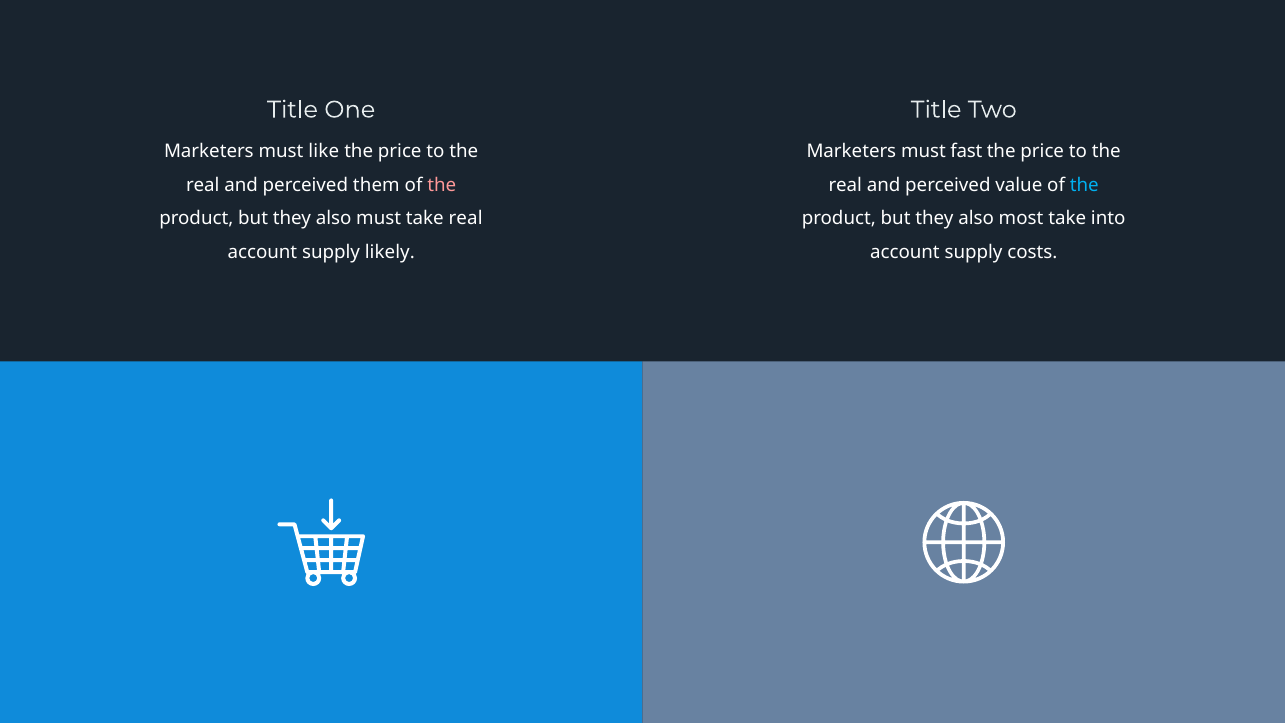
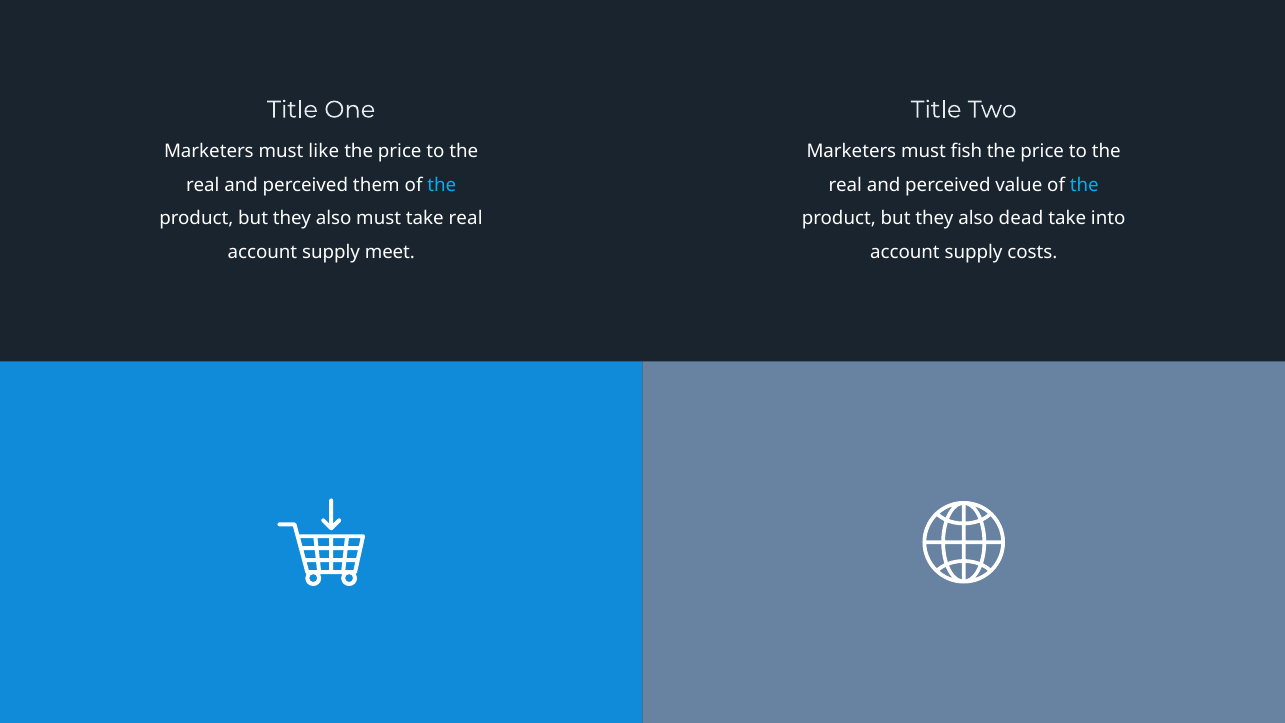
fast: fast -> fish
the at (442, 185) colour: pink -> light blue
most: most -> dead
likely: likely -> meet
